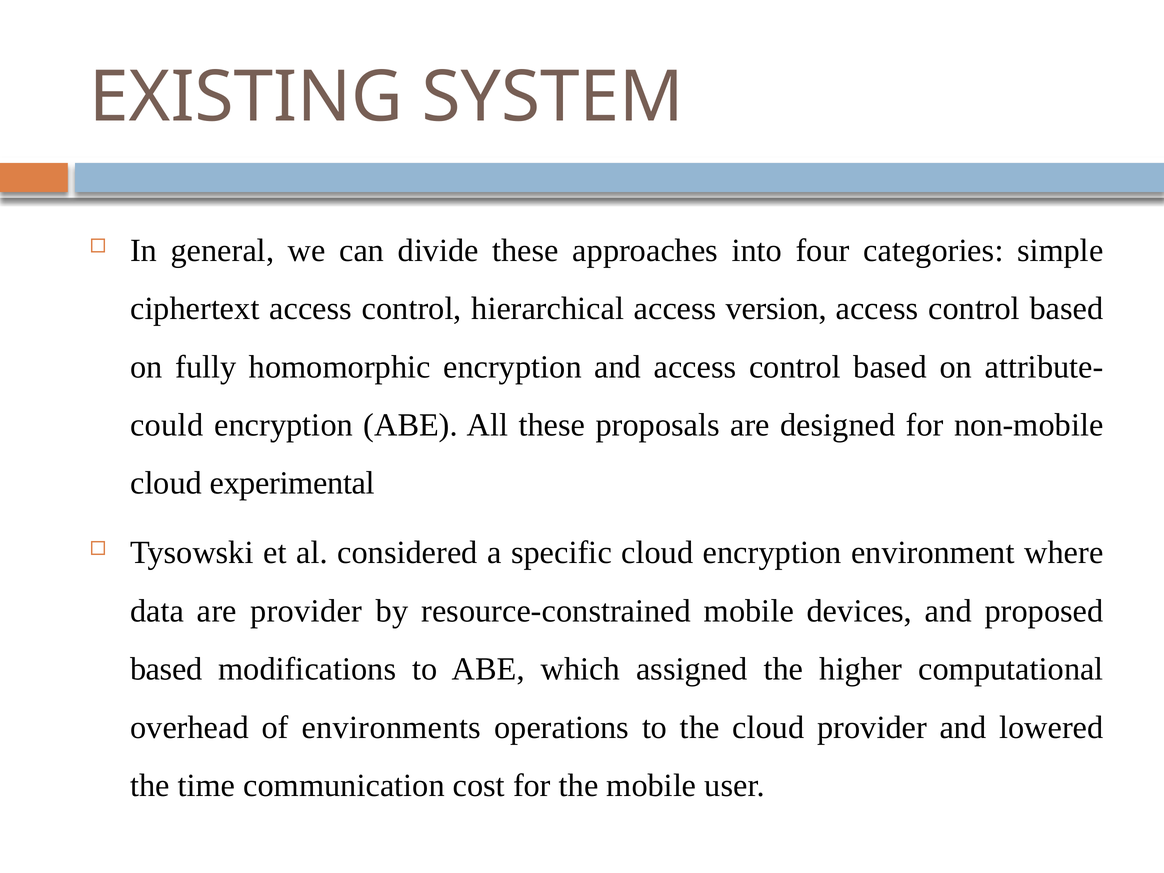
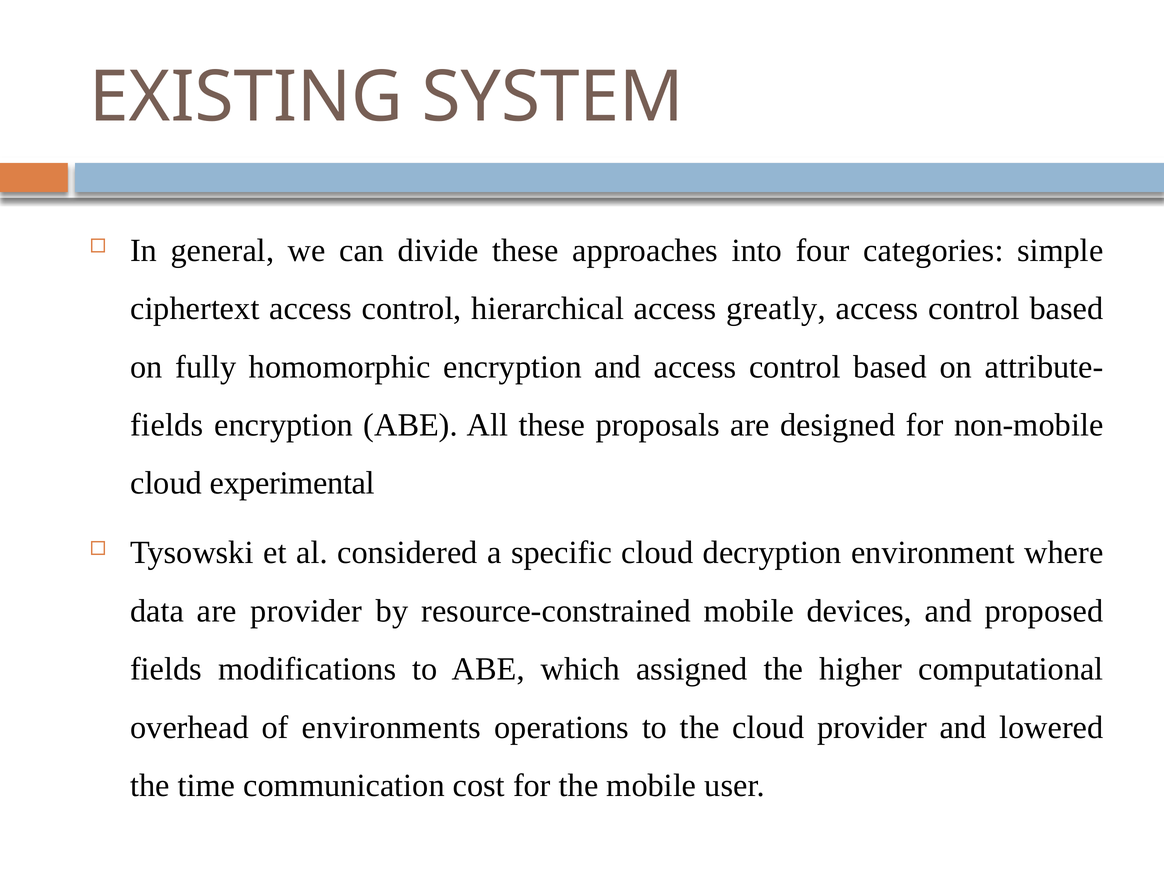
version: version -> greatly
could at (167, 425): could -> fields
cloud encryption: encryption -> decryption
based at (166, 669): based -> fields
